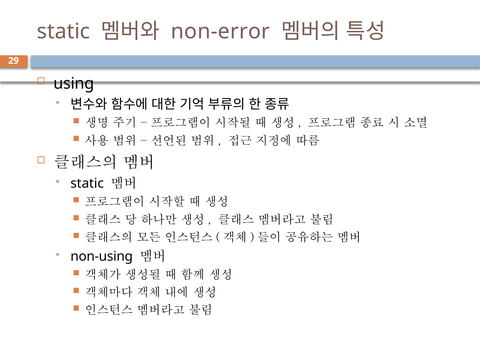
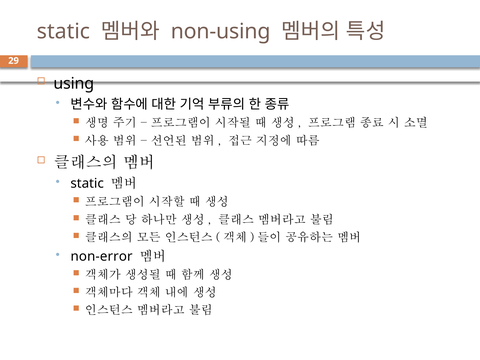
non-error: non-error -> non-using
non-using: non-using -> non-error
